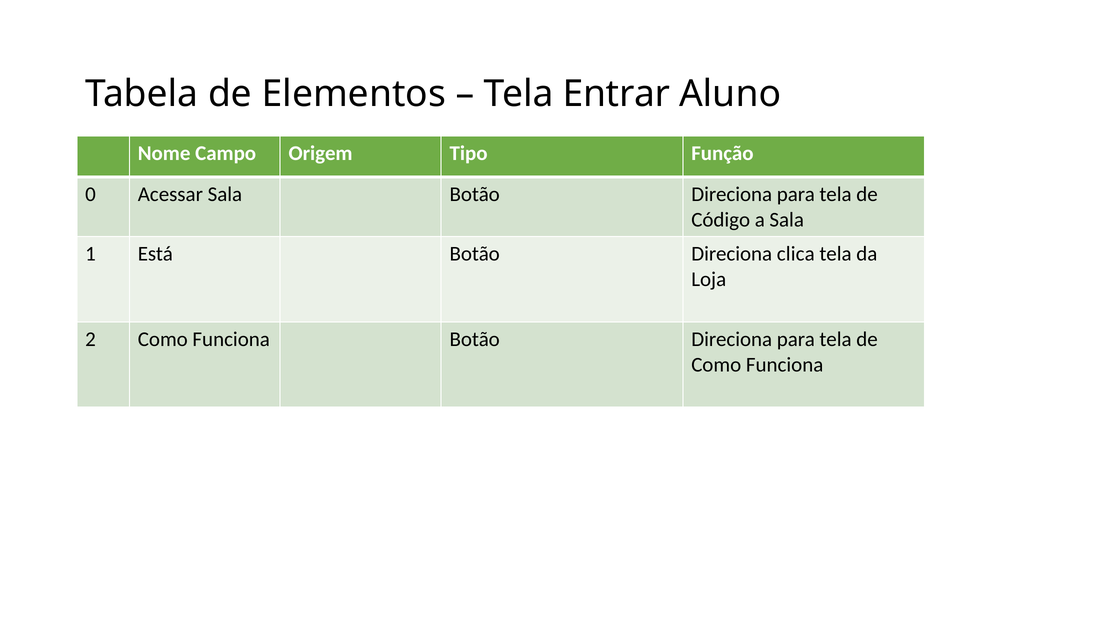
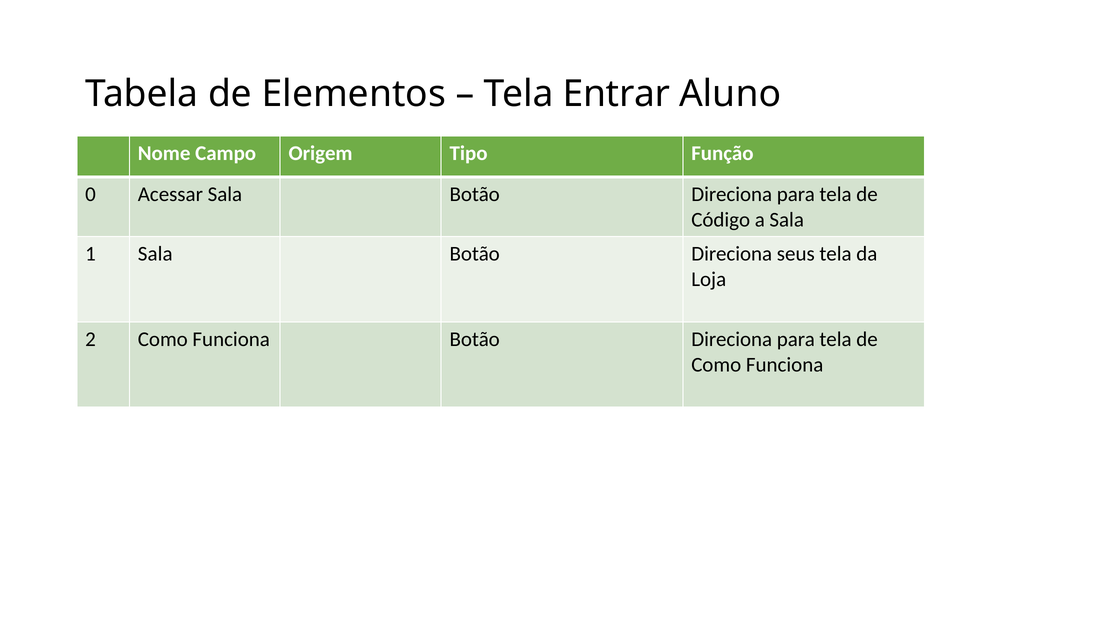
1 Está: Está -> Sala
clica: clica -> seus
